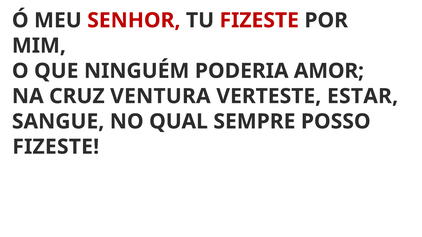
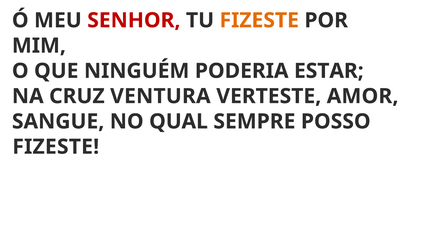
FIZESTE at (259, 20) colour: red -> orange
AMOR: AMOR -> ESTAR
ESTAR: ESTAR -> AMOR
